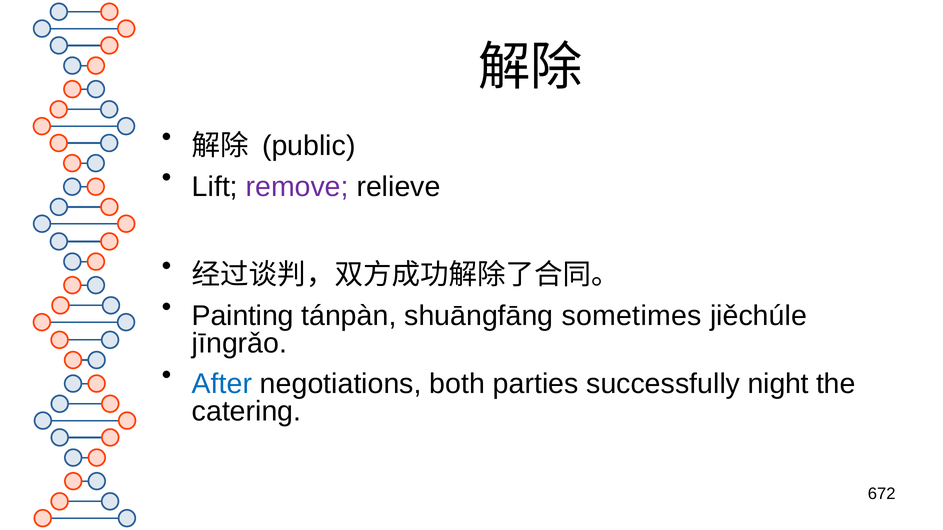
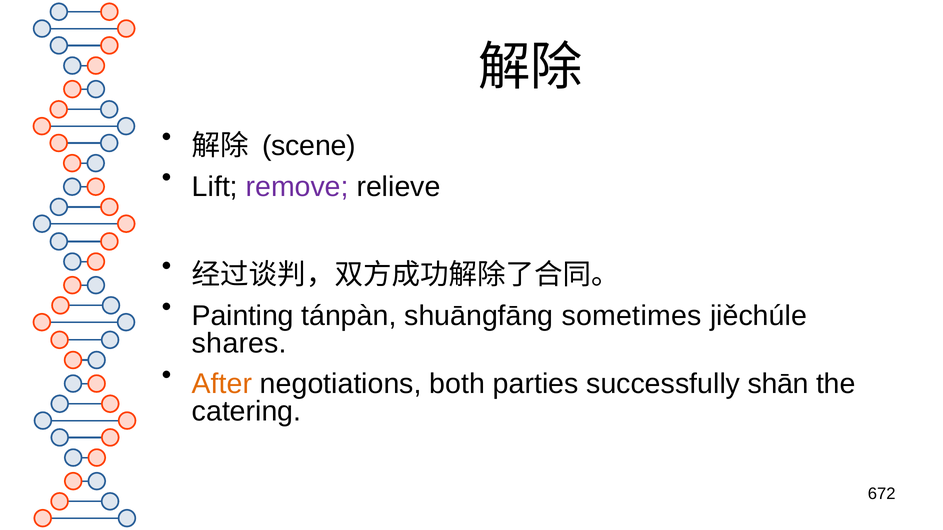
public: public -> scene
jīngrǎo: jīngrǎo -> shares
After colour: blue -> orange
night: night -> shān
